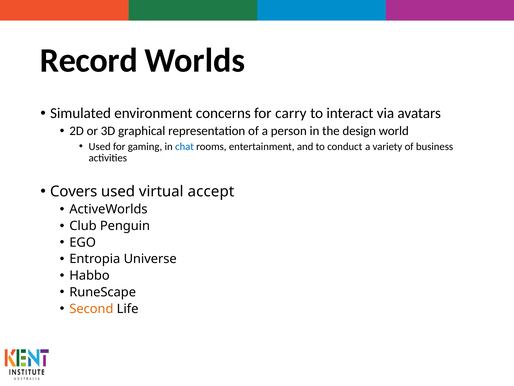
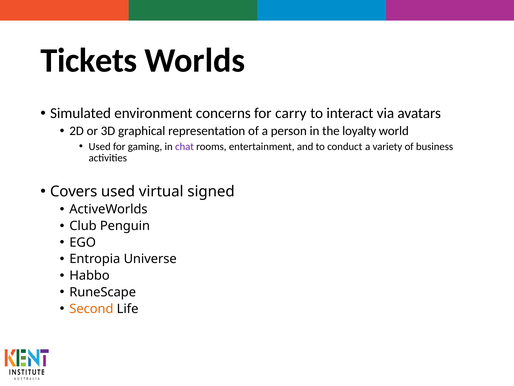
Record: Record -> Tickets
design: design -> loyalty
chat colour: blue -> purple
accept: accept -> signed
